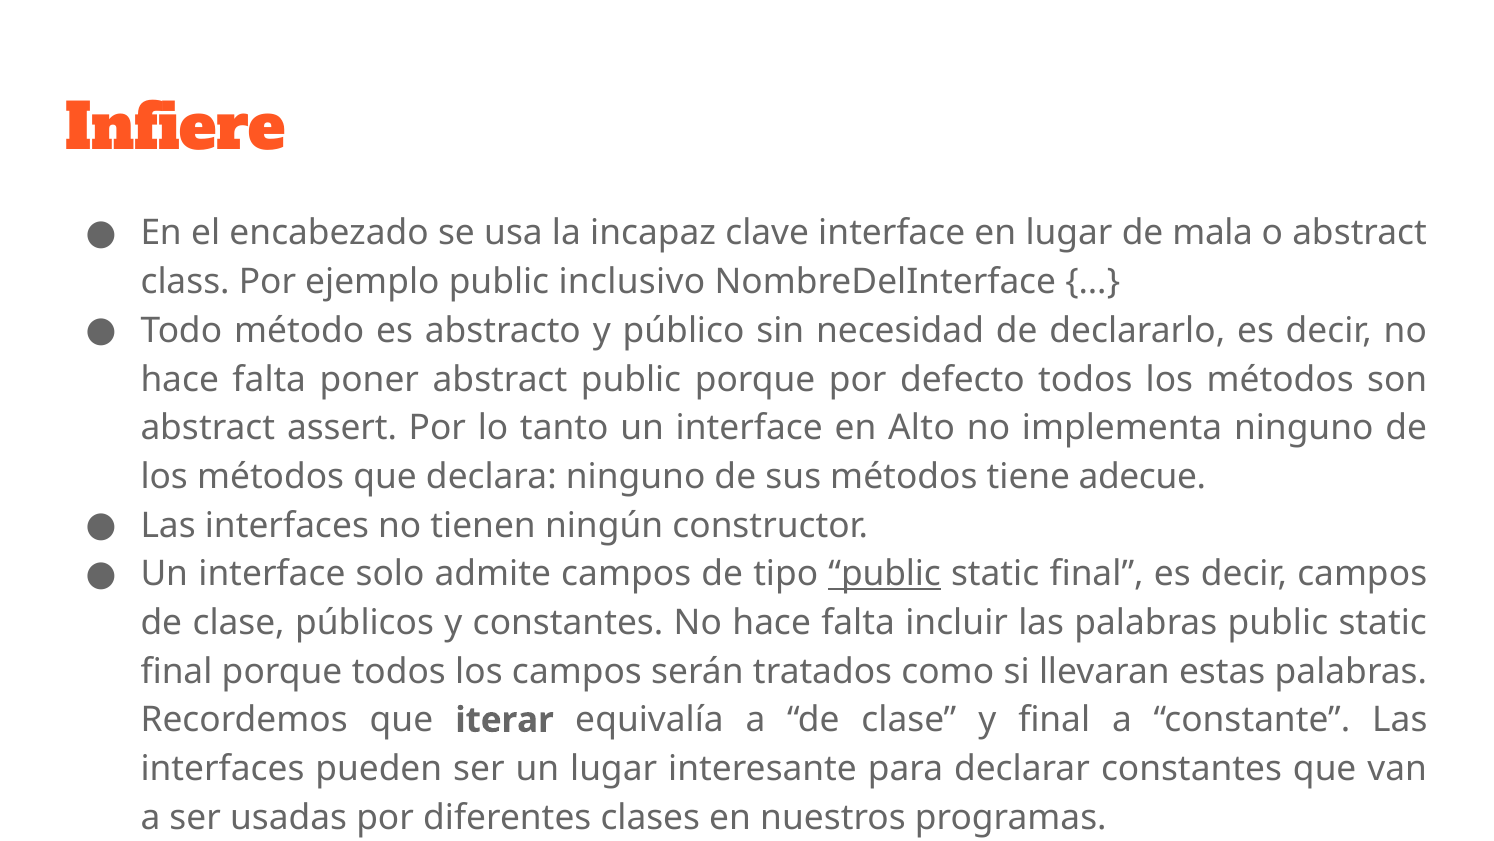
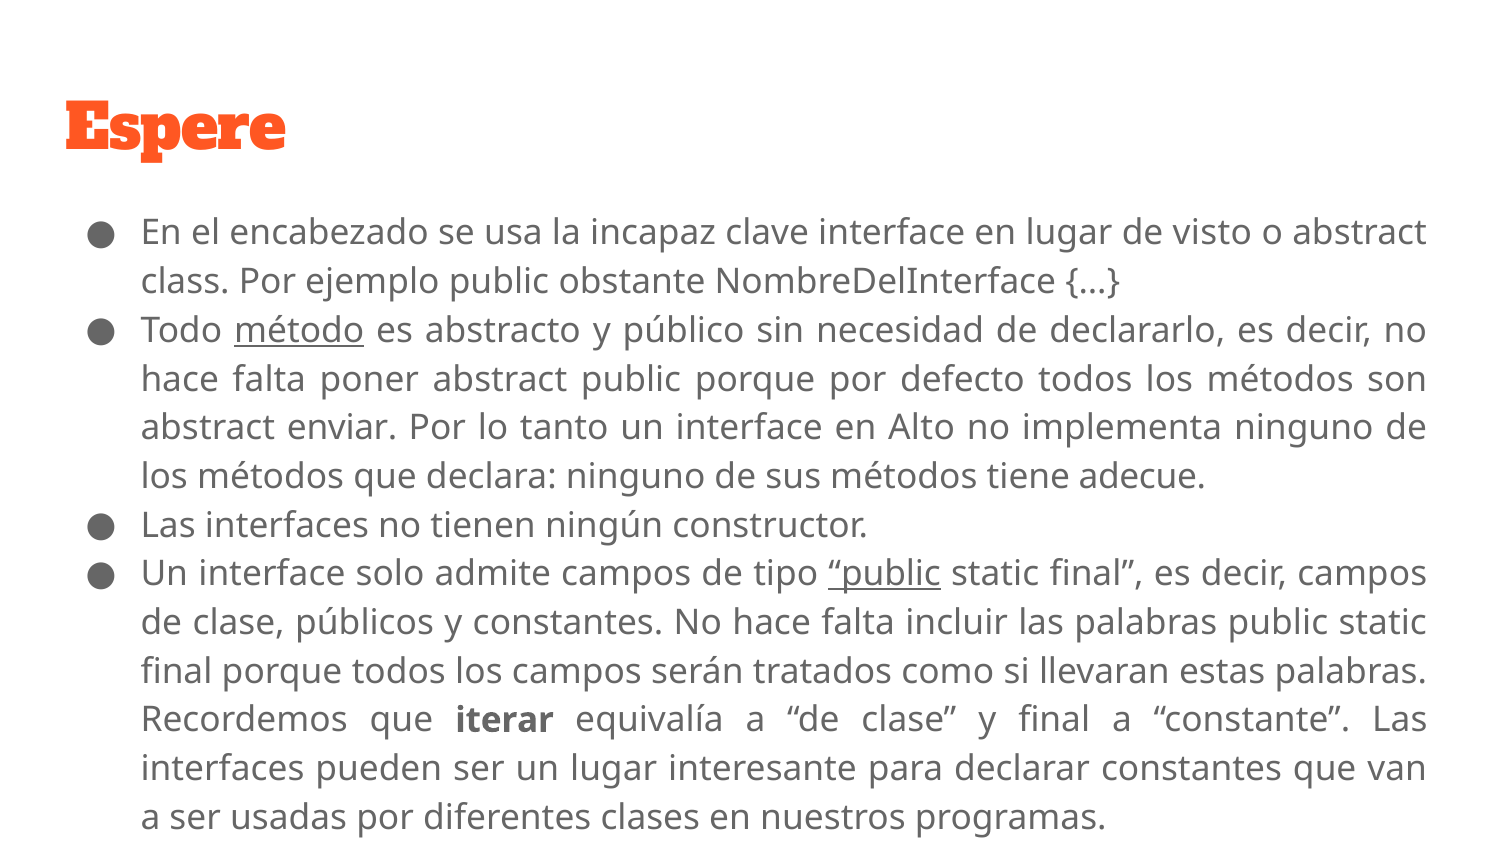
Infiere: Infiere -> Espere
mala: mala -> visto
inclusivo: inclusivo -> obstante
método underline: none -> present
assert: assert -> enviar
